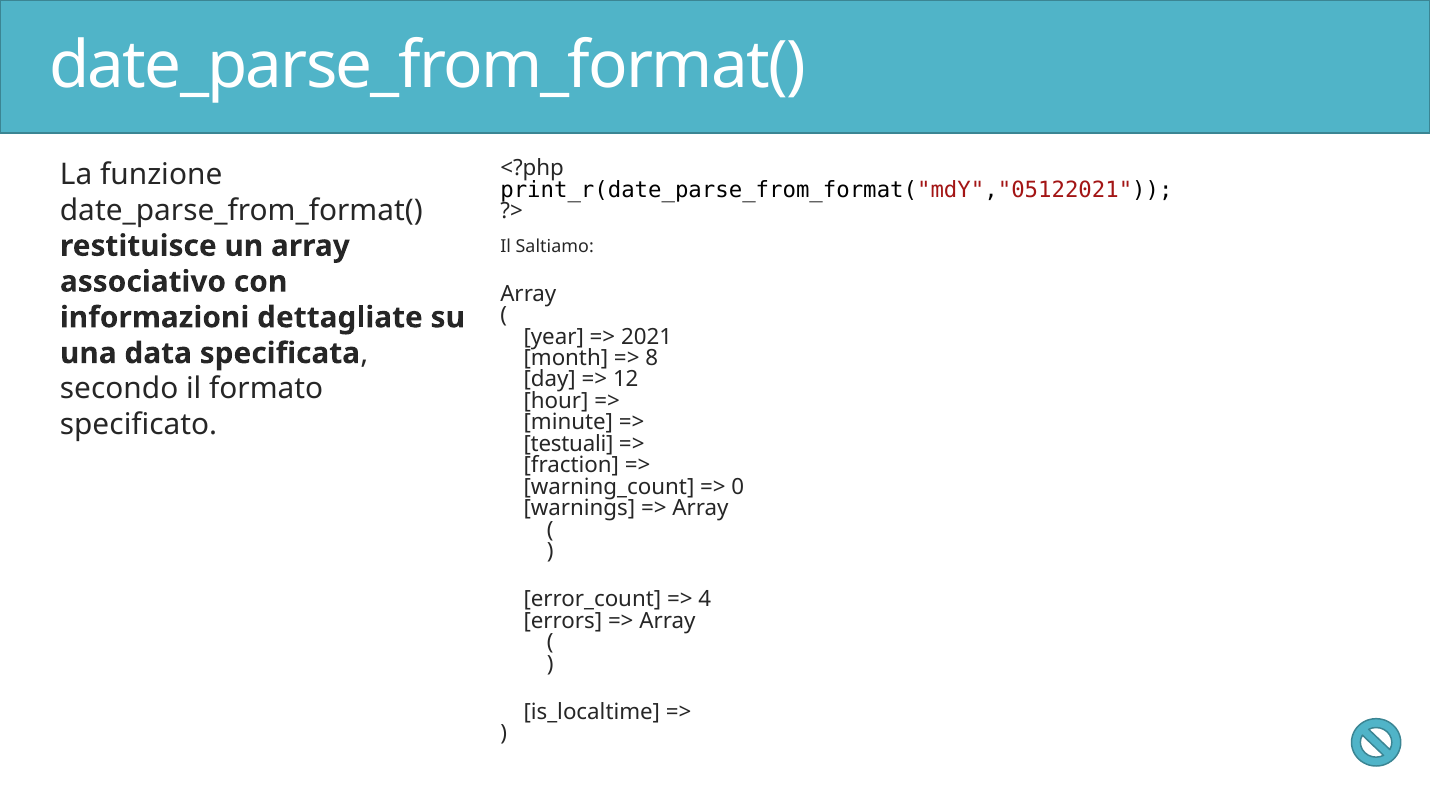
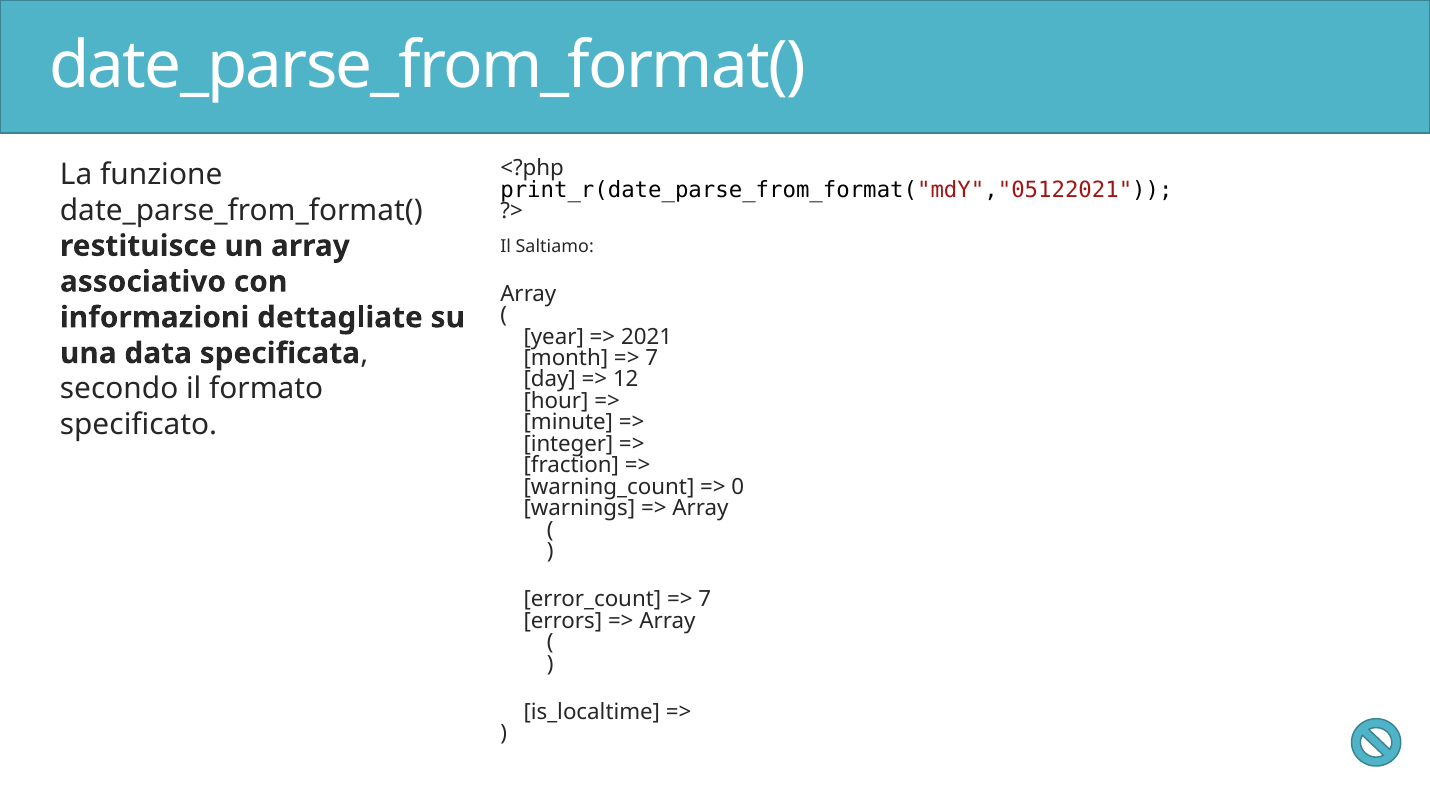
8 at (652, 358): 8 -> 7
testuali: testuali -> integer
4 at (705, 600): 4 -> 7
